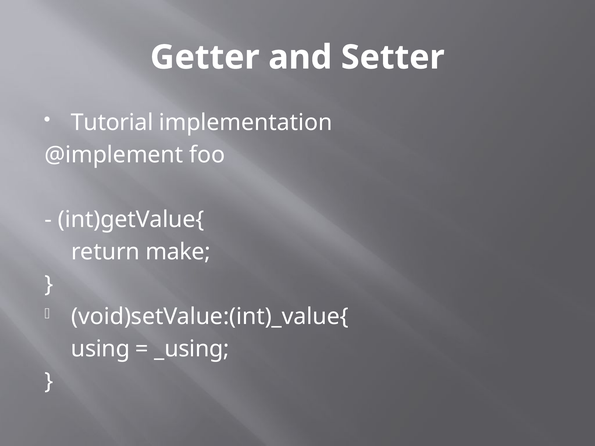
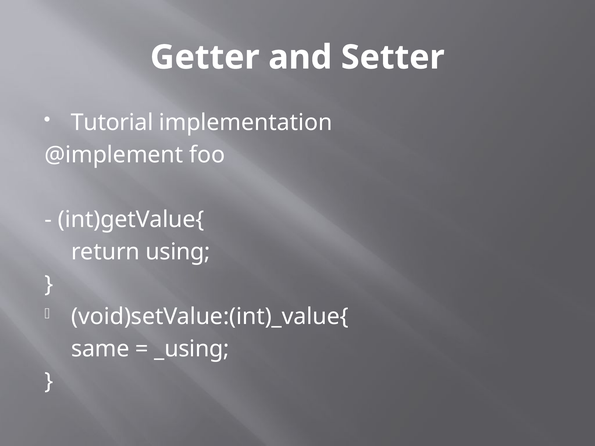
make: make -> using
using: using -> same
